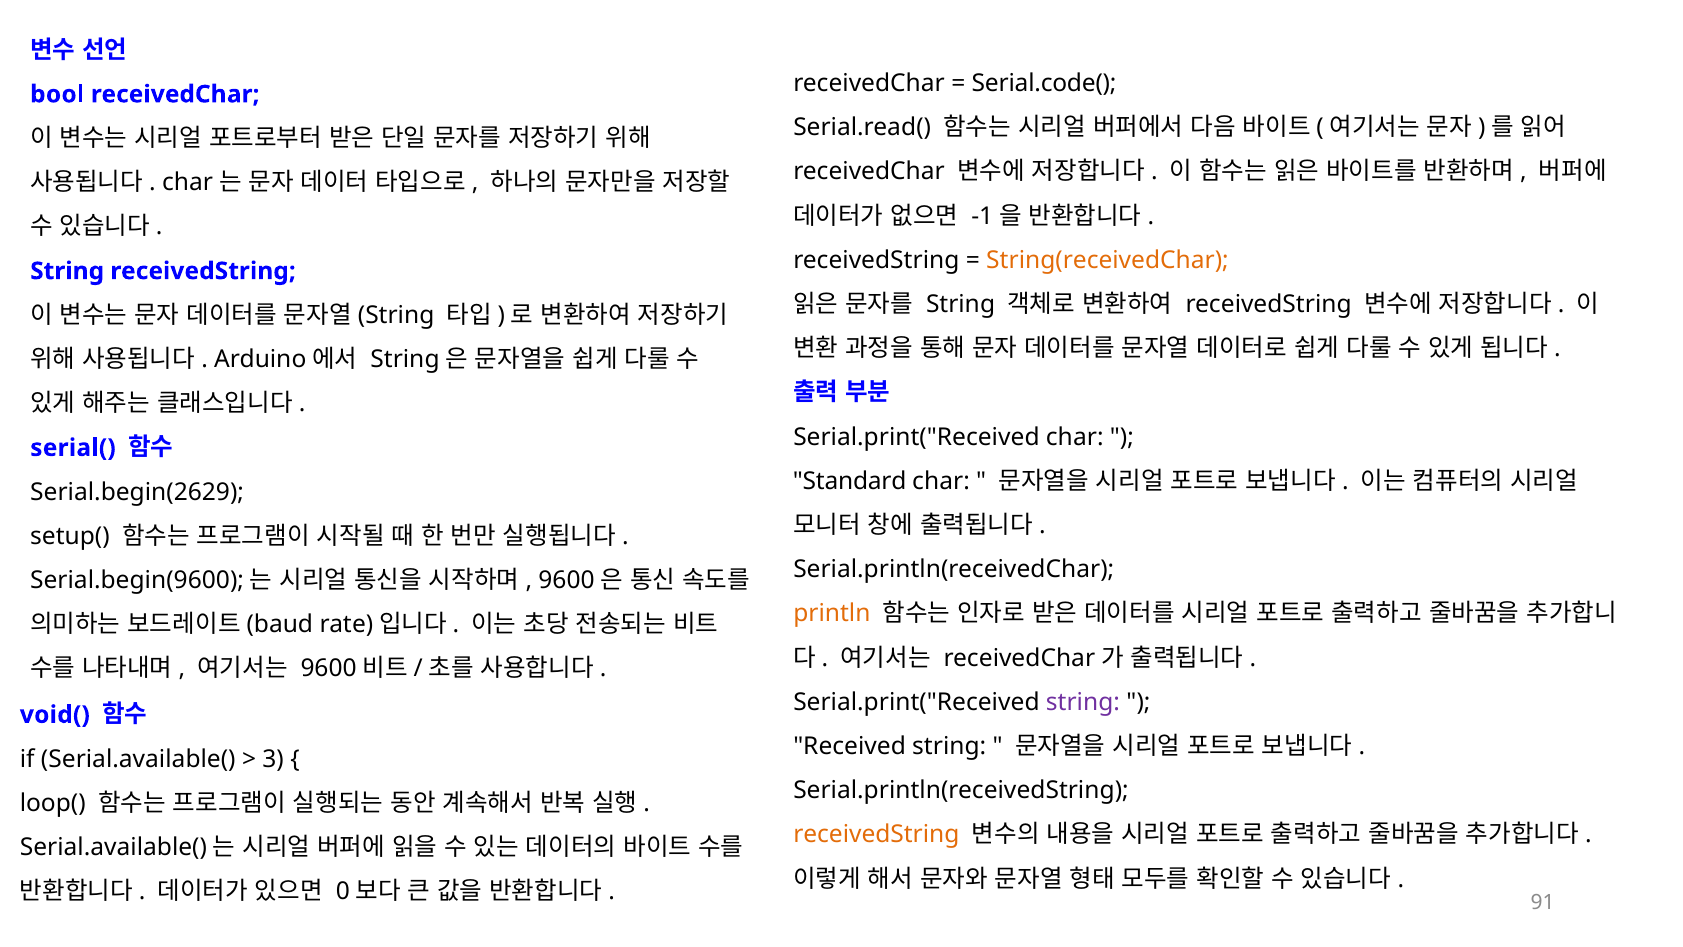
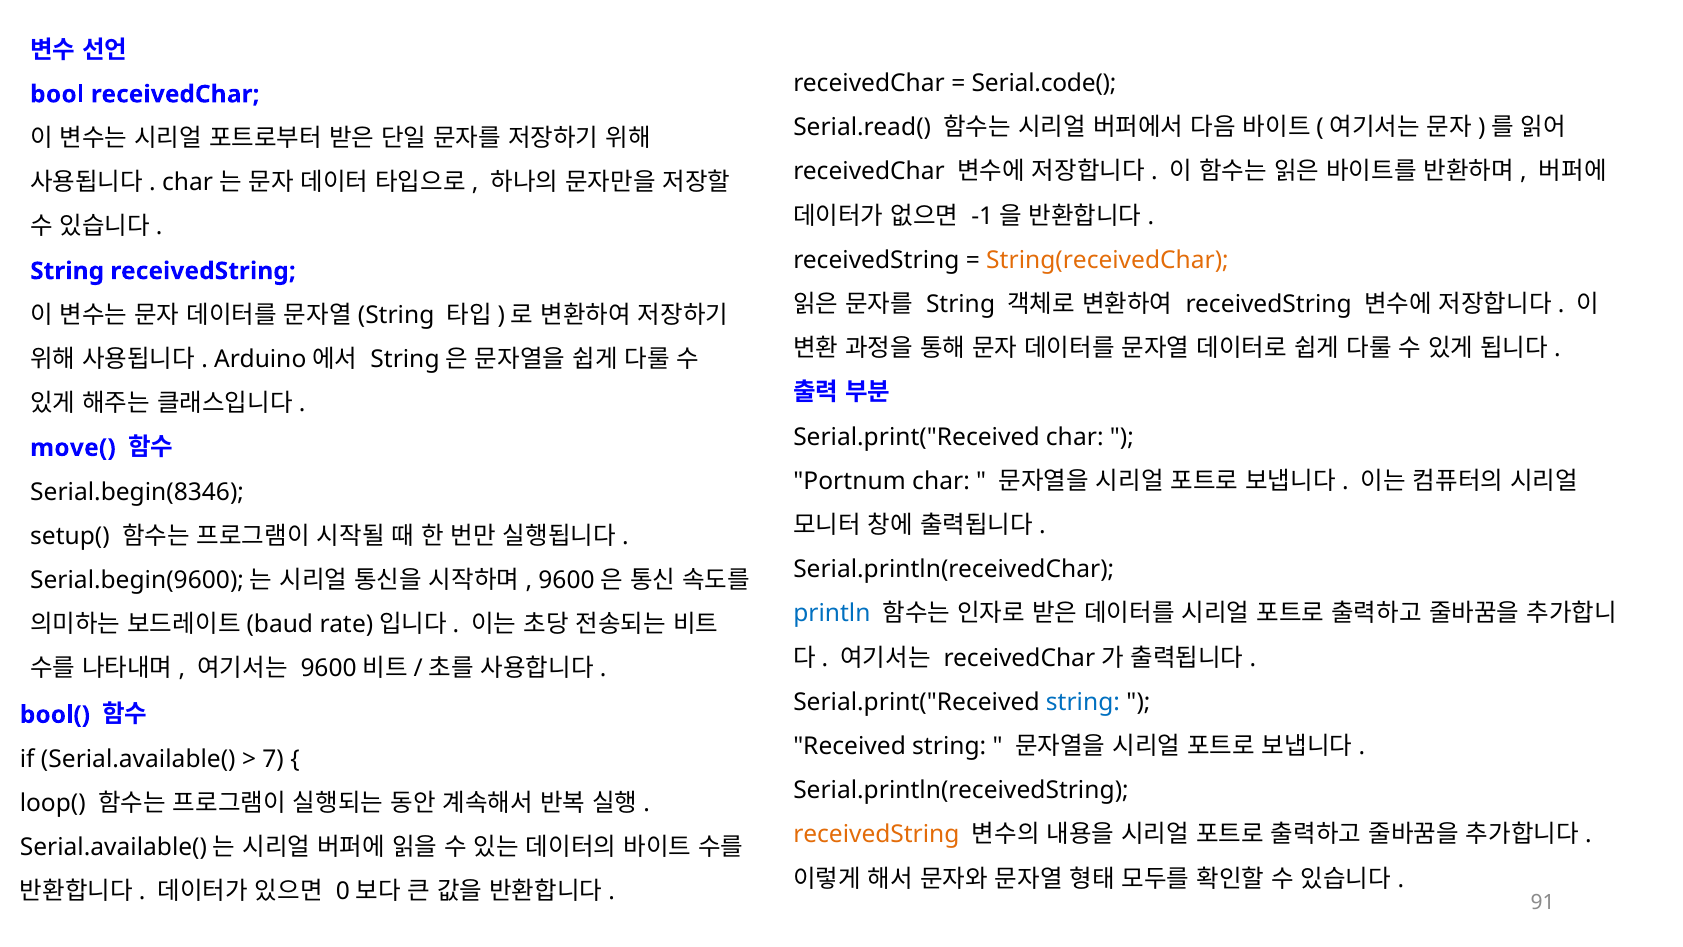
serial(: serial( -> move(
Standard: Standard -> Portnum
Serial.begin(2629: Serial.begin(2629 -> Serial.begin(8346
println colour: orange -> blue
string at (1083, 702) colour: purple -> blue
void(: void( -> bool(
3: 3 -> 7
